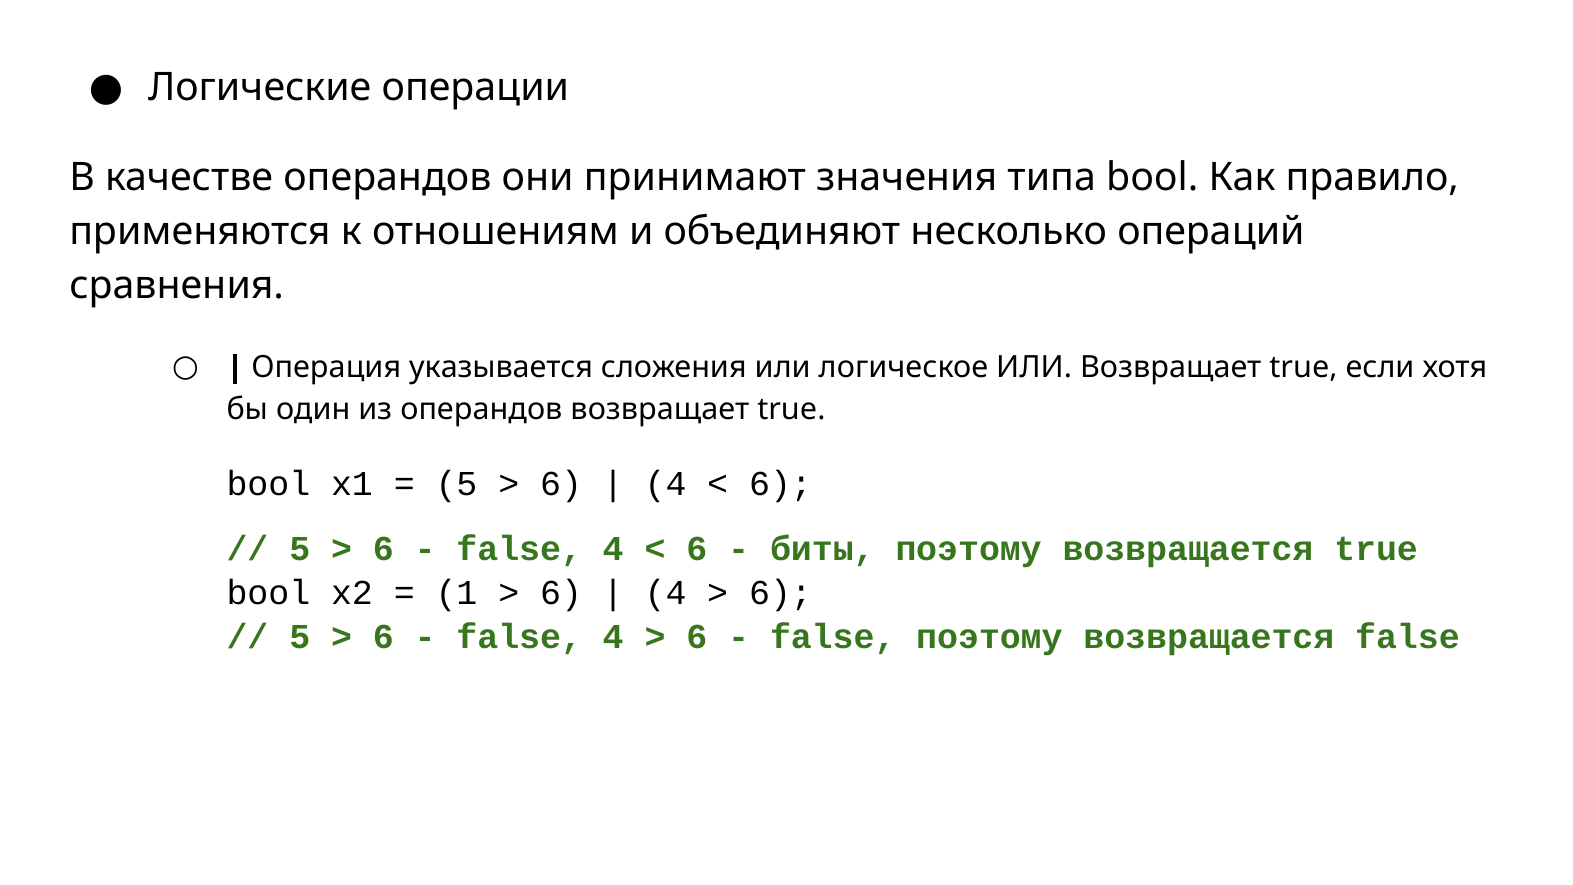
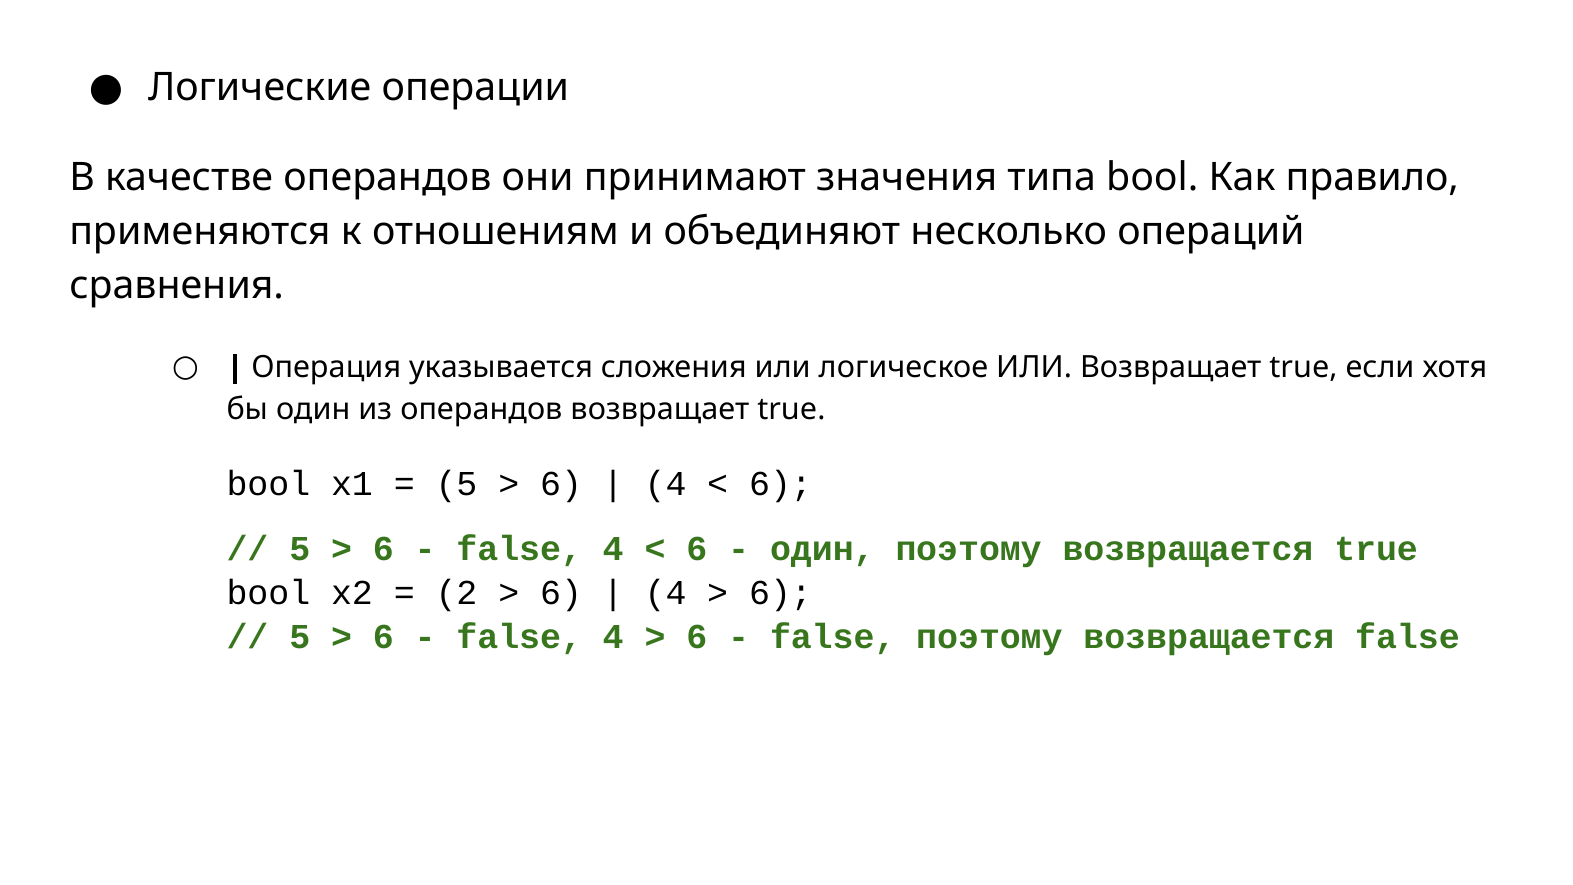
биты at (822, 549): биты -> один
1: 1 -> 2
